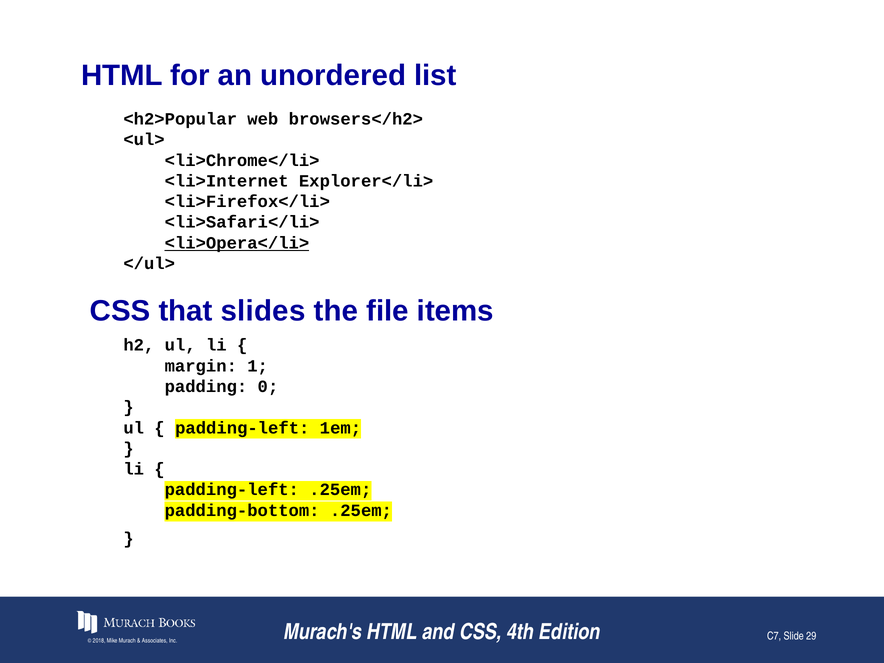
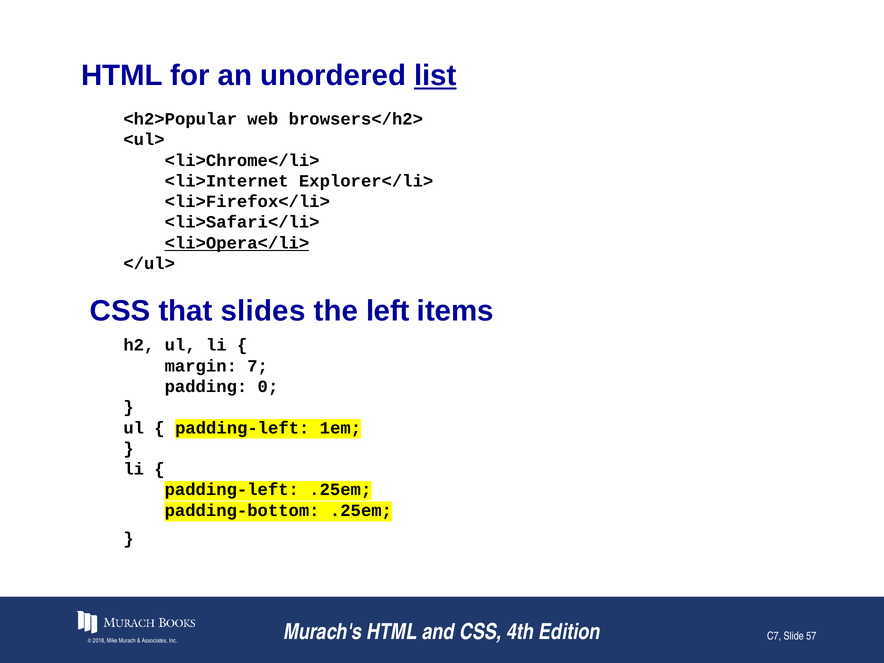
list underline: none -> present
file: file -> left
1: 1 -> 7
29: 29 -> 57
